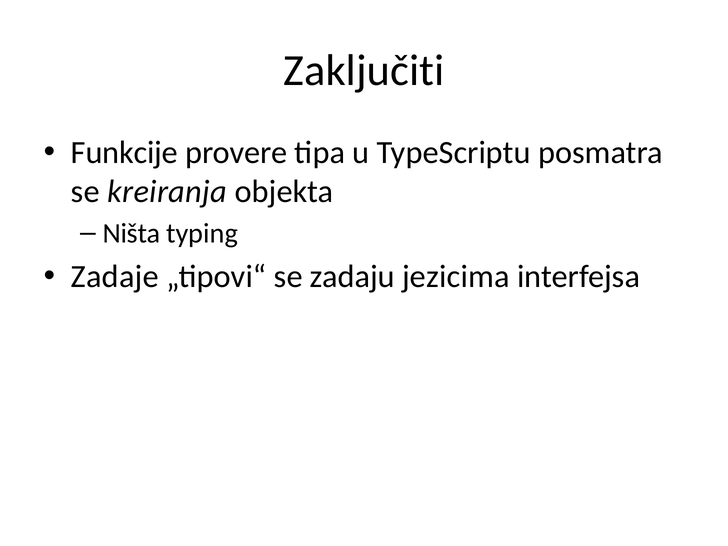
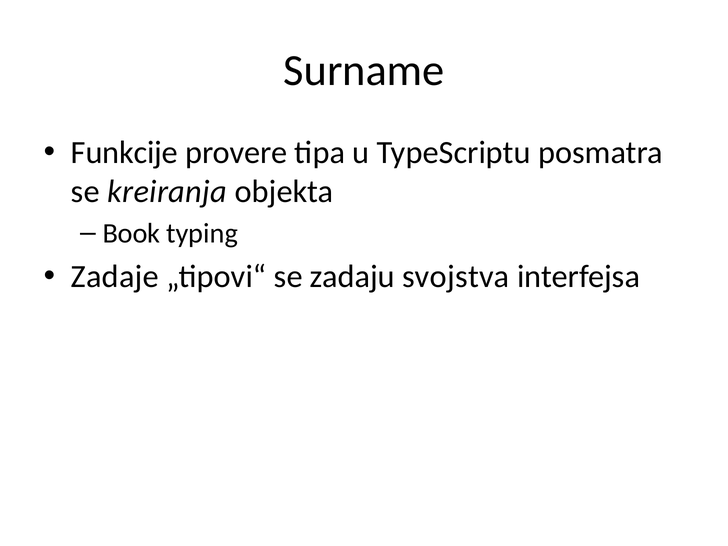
Zaključiti: Zaključiti -> Surname
Ništa: Ništa -> Book
jezicima: jezicima -> svojstva
